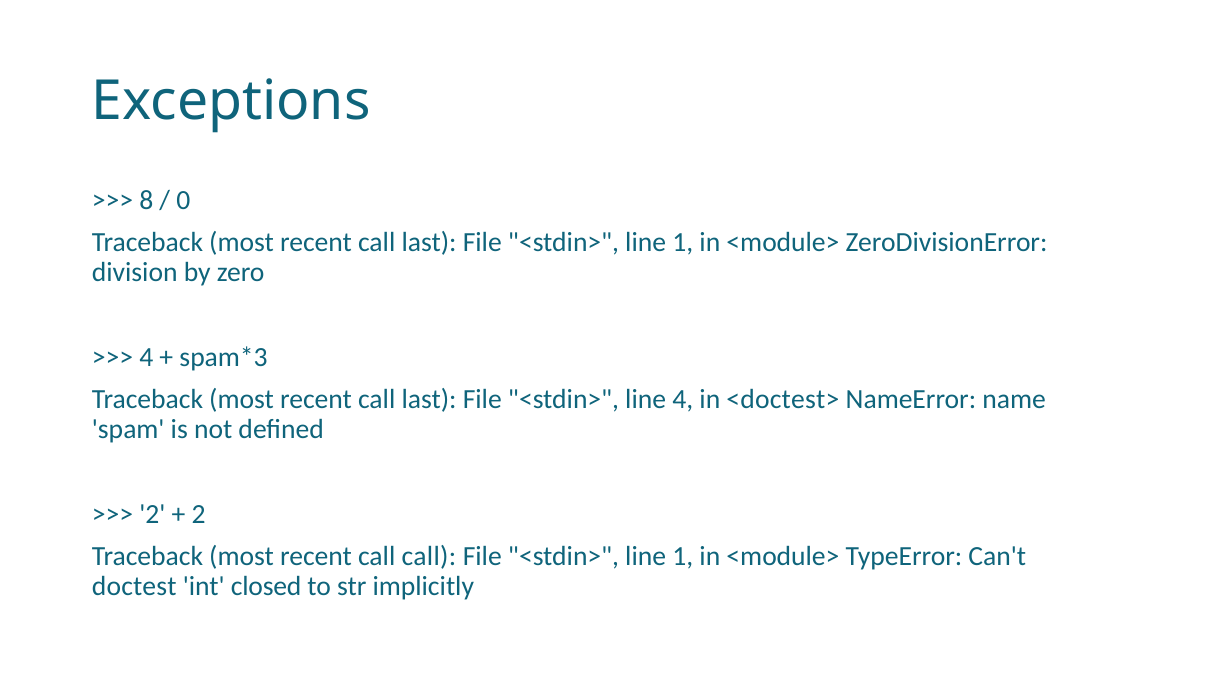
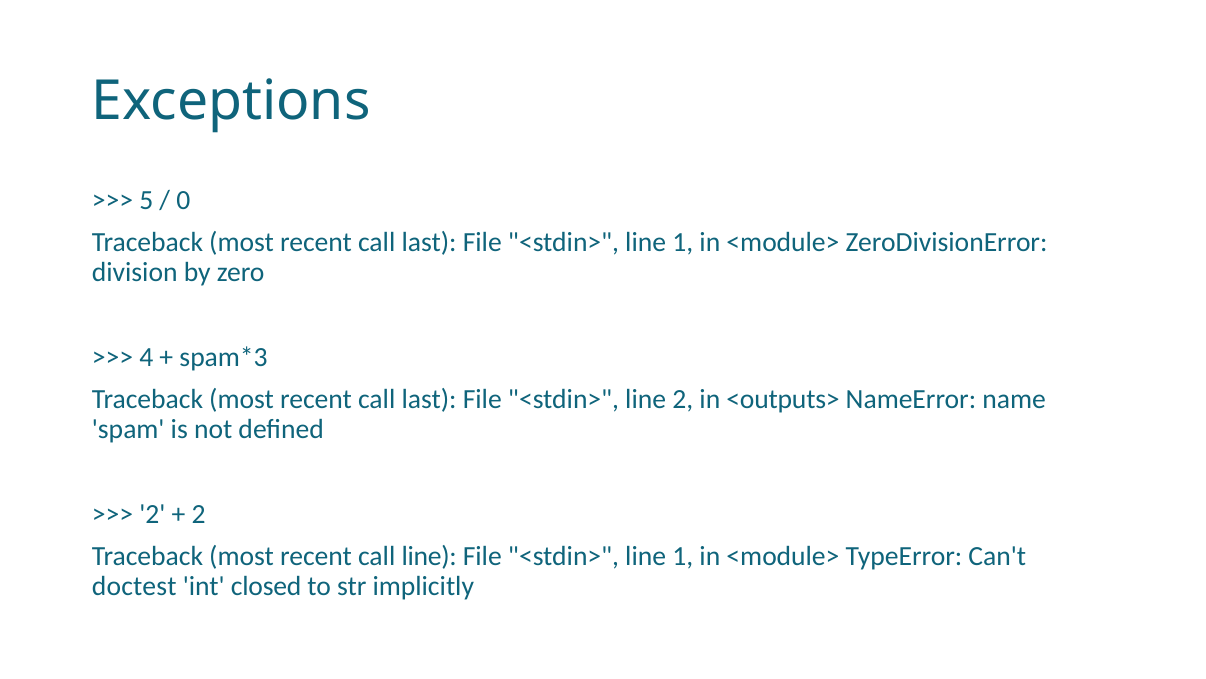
8: 8 -> 5
line 4: 4 -> 2
<doctest>: <doctest> -> <outputs>
call call: call -> line
